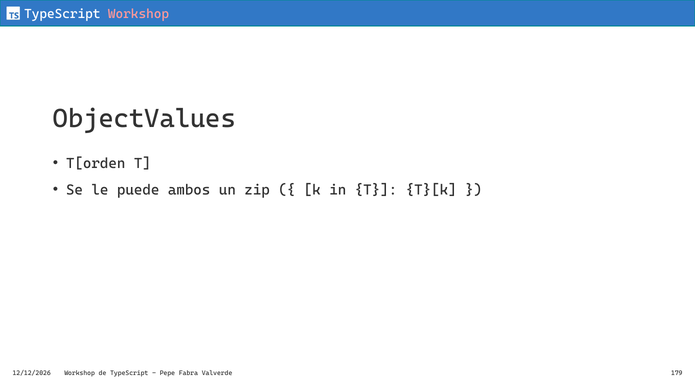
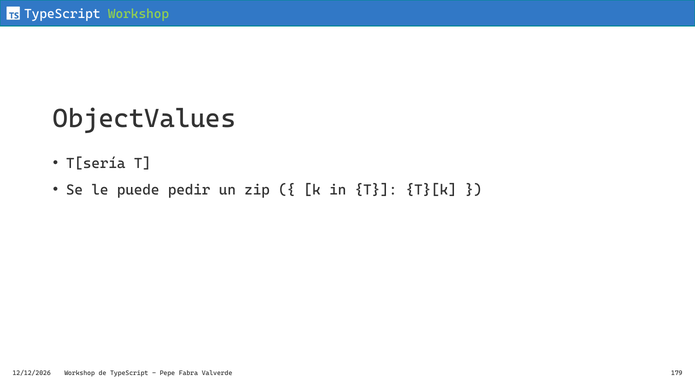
Workshop at (139, 14) colour: pink -> light green
T[orden: T[orden -> T[sería
ambos: ambos -> pedir
